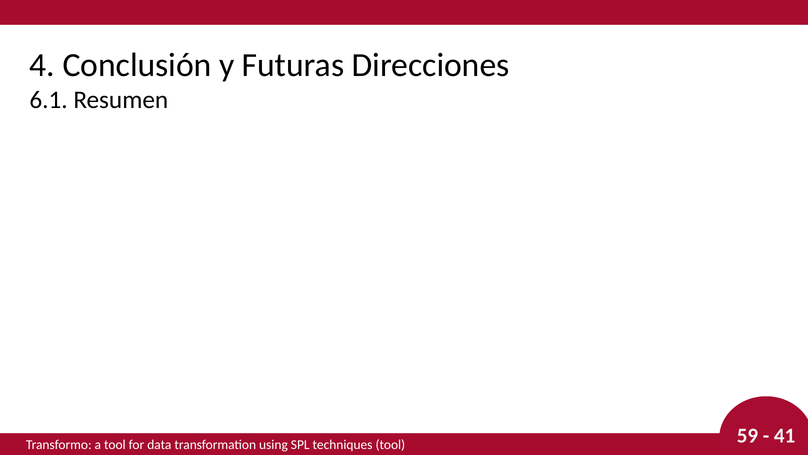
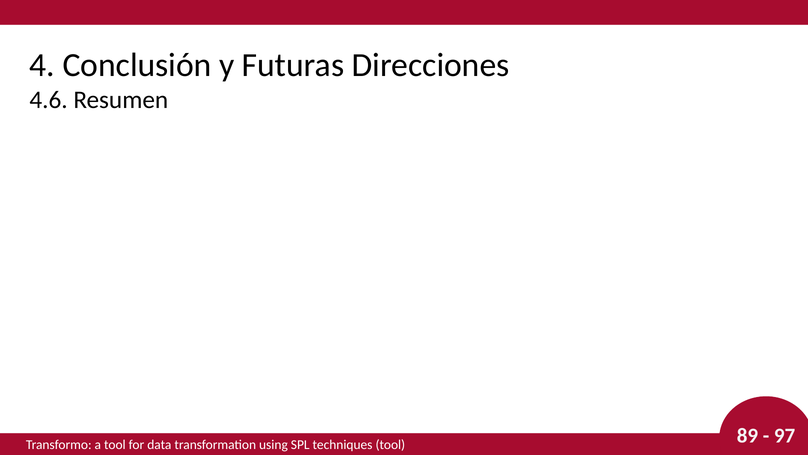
6.1: 6.1 -> 4.6
59: 59 -> 89
41: 41 -> 97
